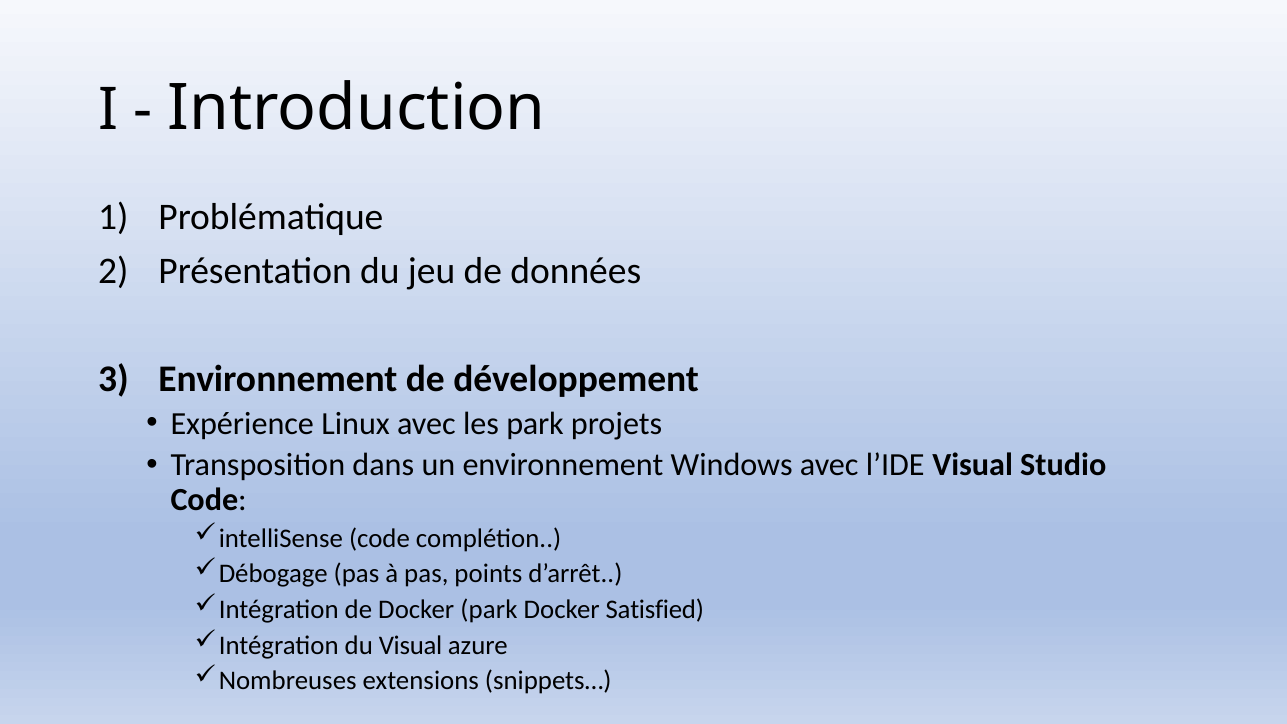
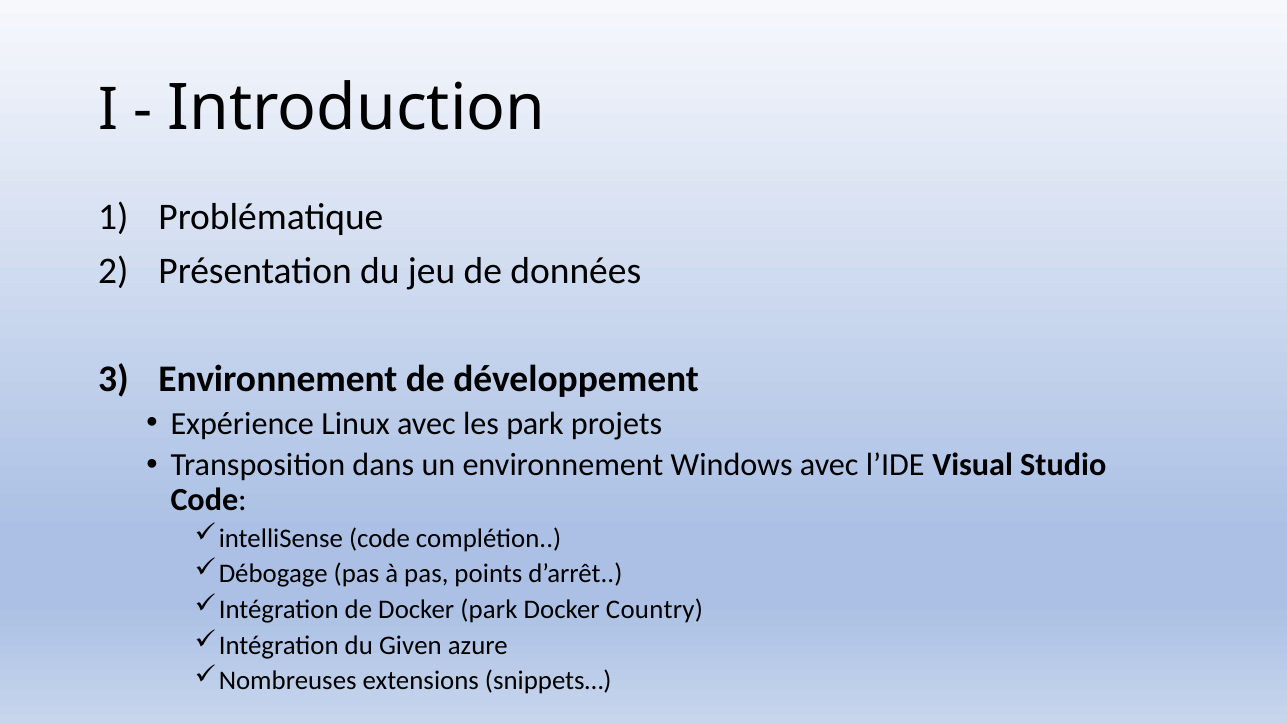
Satisfied: Satisfied -> Country
du Visual: Visual -> Given
